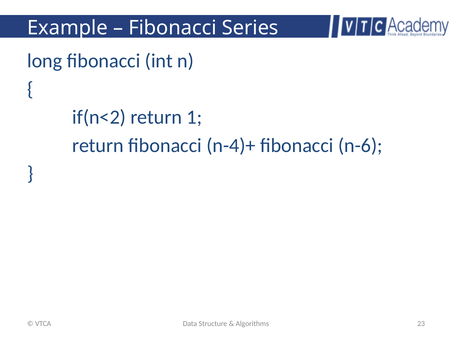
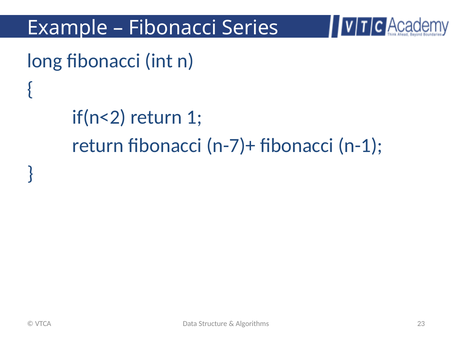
n-4)+: n-4)+ -> n-7)+
n-6: n-6 -> n-1
